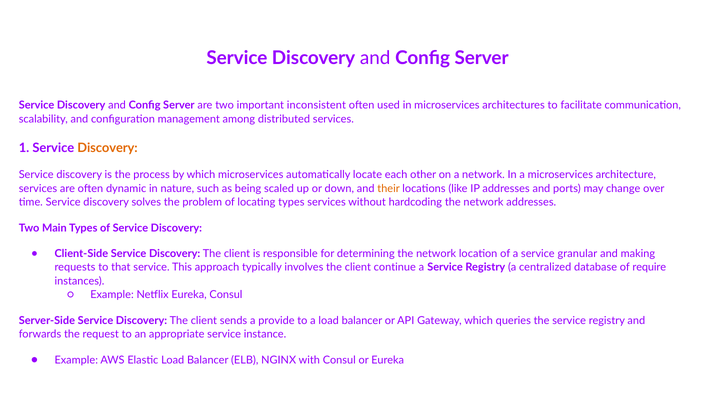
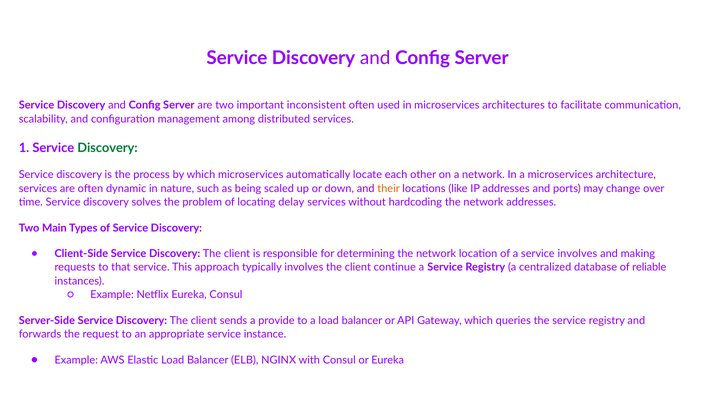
Discovery at (107, 148) colour: orange -> green
locating types: types -> delay
service granular: granular -> involves
require: require -> reliable
